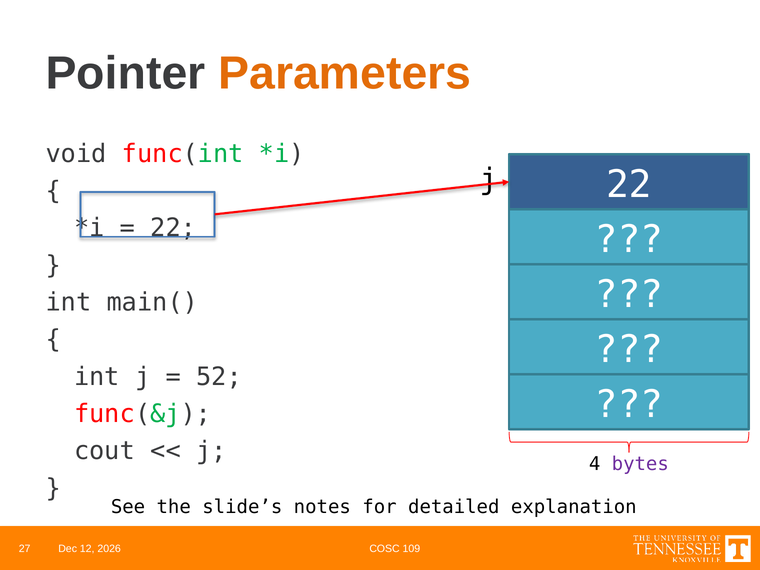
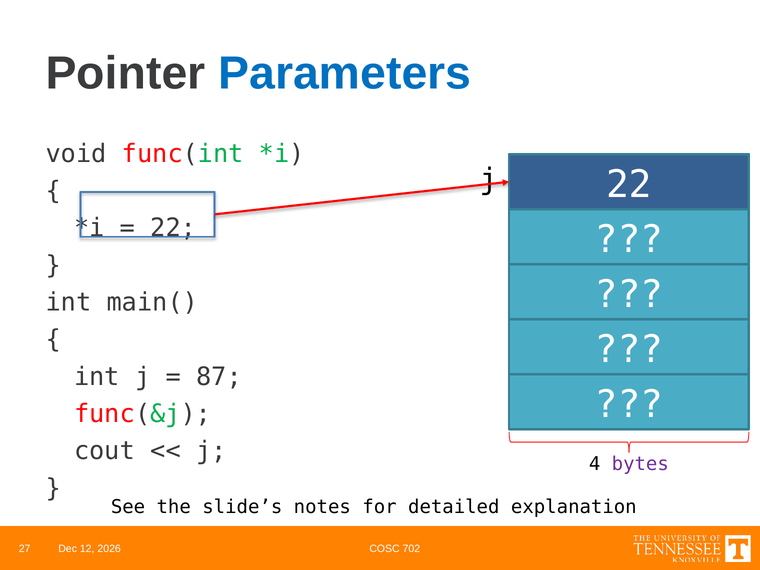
Parameters colour: orange -> blue
52: 52 -> 87
109: 109 -> 702
